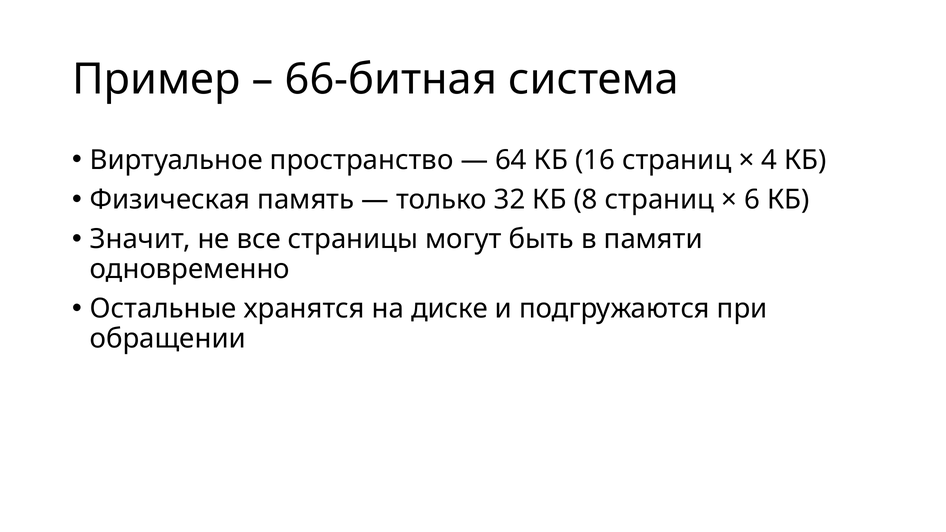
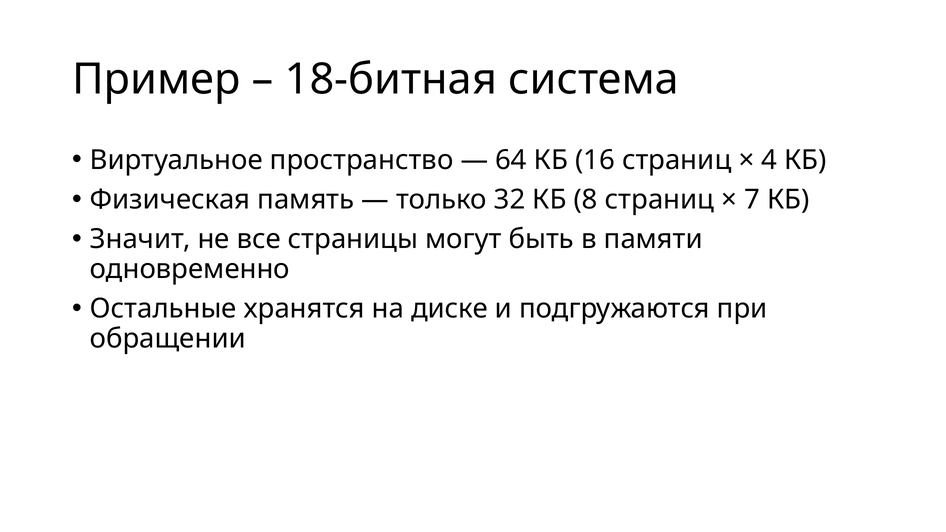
66-битная: 66-битная -> 18-битная
6: 6 -> 7
